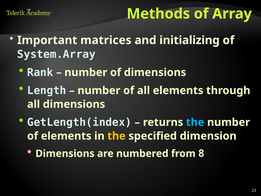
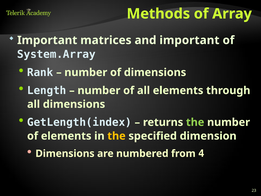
and initializing: initializing -> important
the at (195, 122) colour: light blue -> light green
8: 8 -> 4
